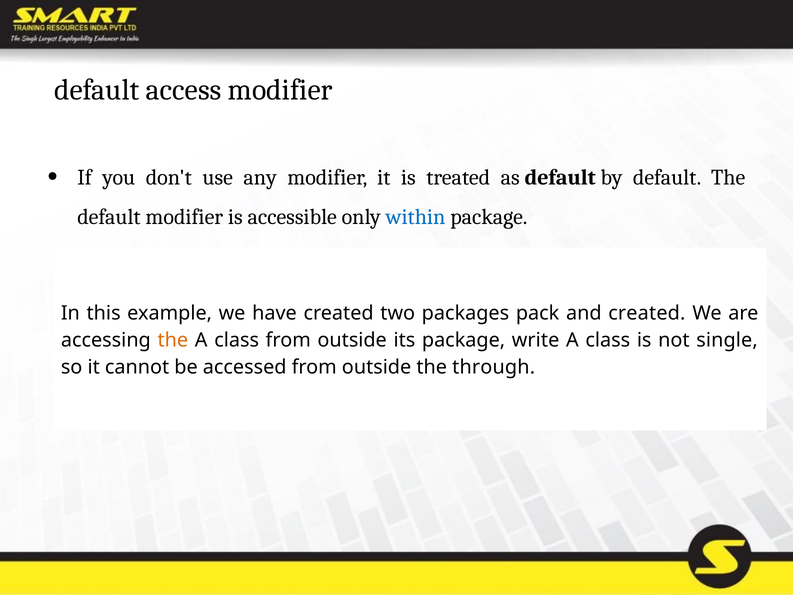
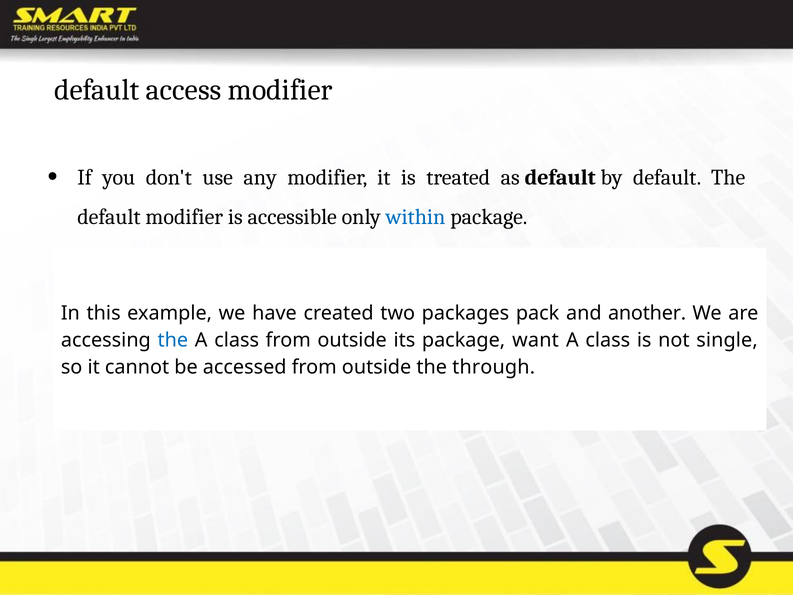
and created: created -> another
the at (173, 340) colour: orange -> blue
write: write -> want
